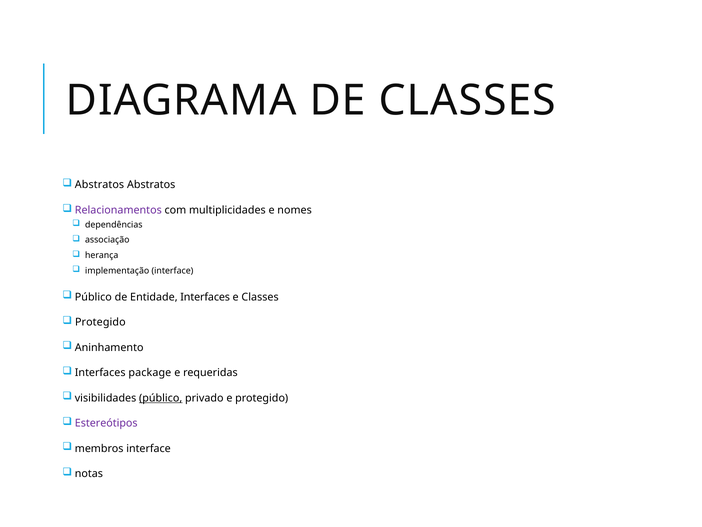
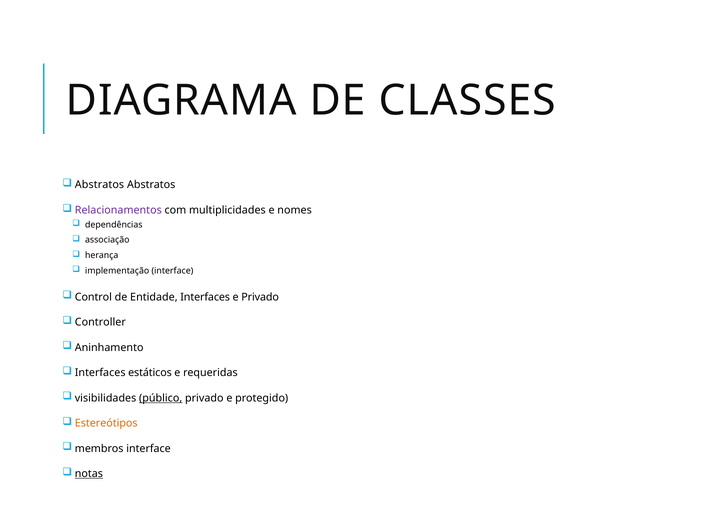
Público at (93, 297): Público -> Control
e Classes: Classes -> Privado
Protegido at (100, 322): Protegido -> Controller
package: package -> estáticos
Estereótipos colour: purple -> orange
notas underline: none -> present
